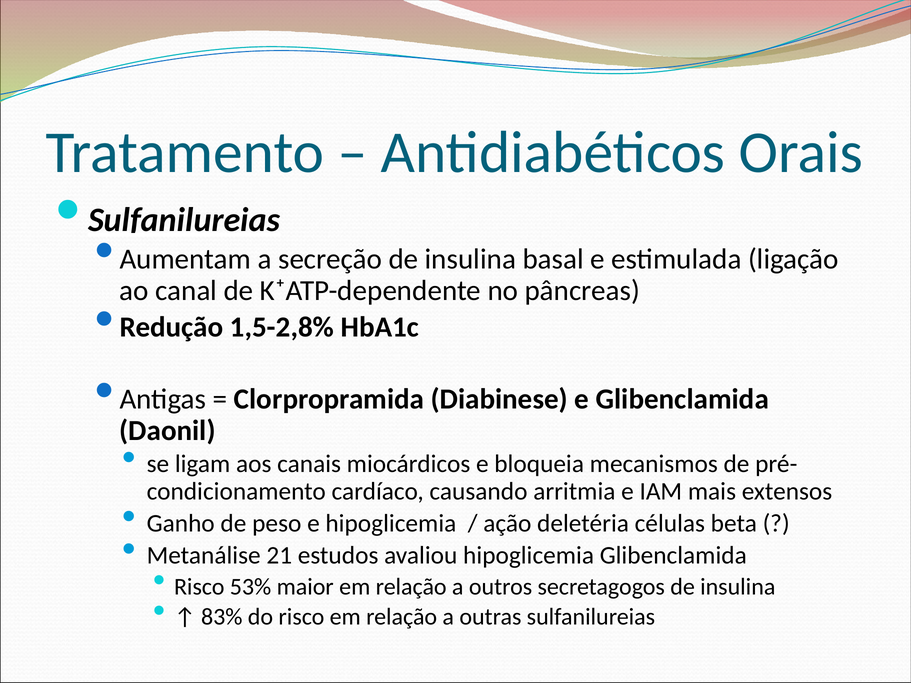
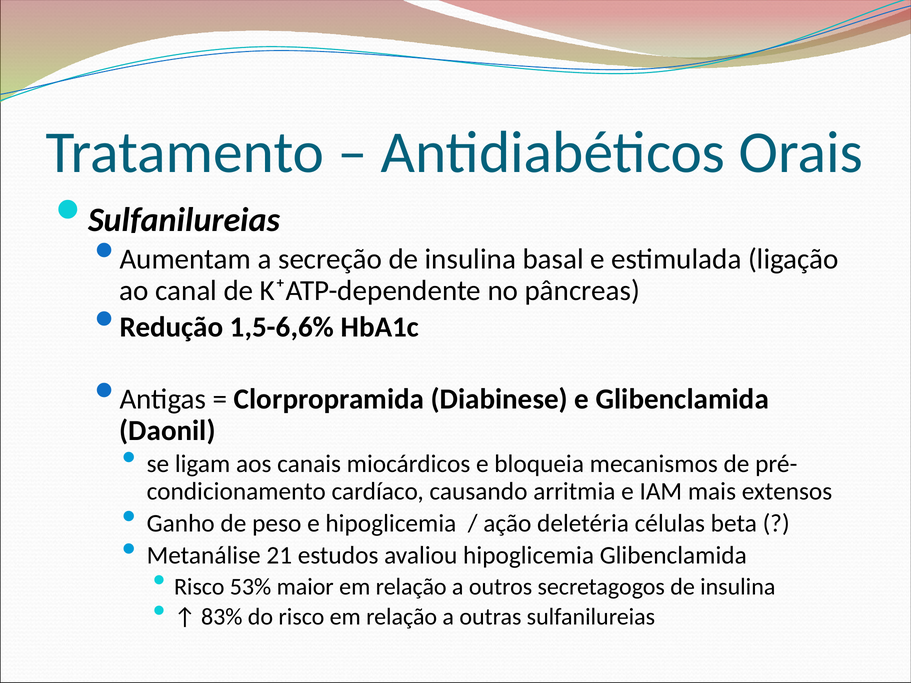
1,5-2,8%: 1,5-2,8% -> 1,5-6,6%
